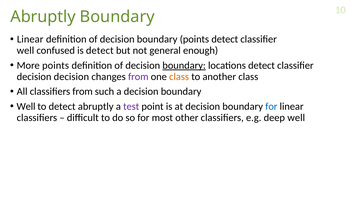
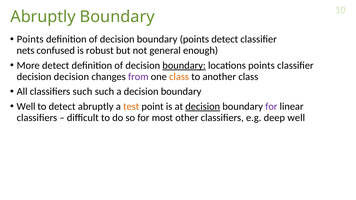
Linear at (30, 39): Linear -> Points
well at (25, 51): well -> nets
is detect: detect -> robust
More points: points -> detect
locations detect: detect -> points
classifiers from: from -> such
test colour: purple -> orange
decision at (203, 107) underline: none -> present
for at (271, 107) colour: blue -> purple
